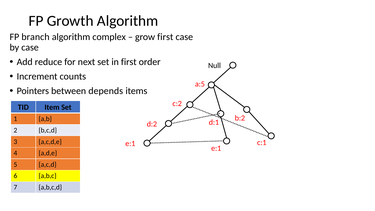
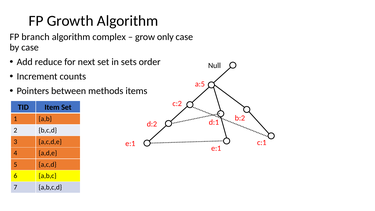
grow first: first -> only
in first: first -> sets
depends: depends -> methods
